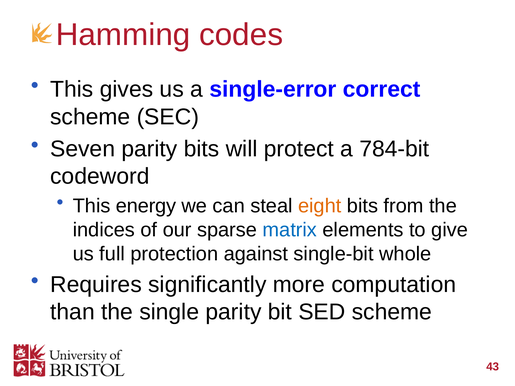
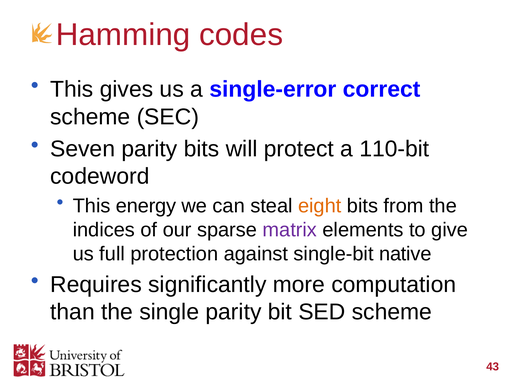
784-bit: 784-bit -> 110-bit
matrix colour: blue -> purple
whole: whole -> native
